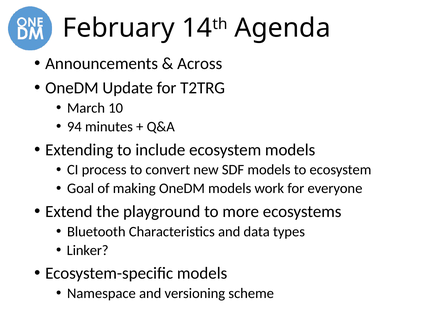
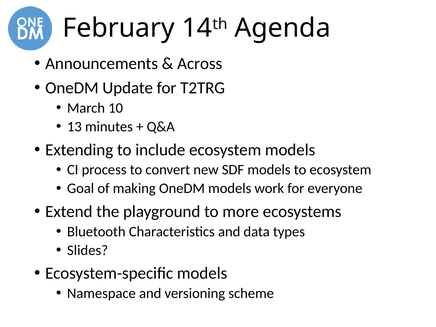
94: 94 -> 13
Linker: Linker -> Slides
